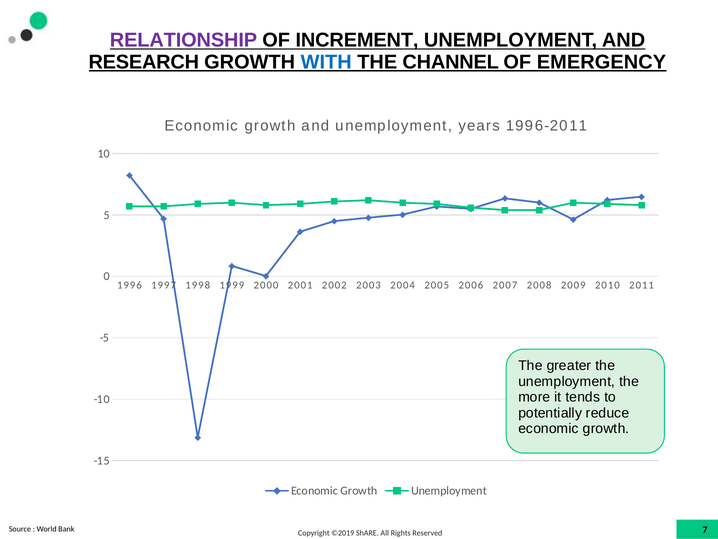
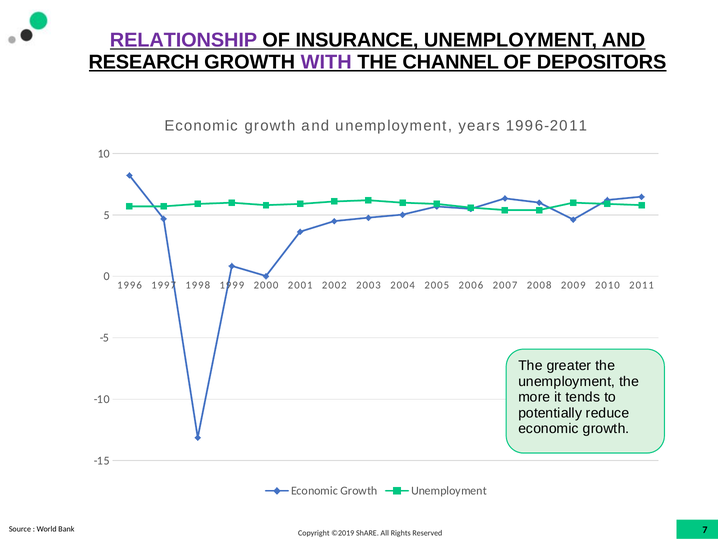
INCREMENT: INCREMENT -> INSURANCE
WITH colour: blue -> purple
EMERGENCY: EMERGENCY -> DEPOSITORS
